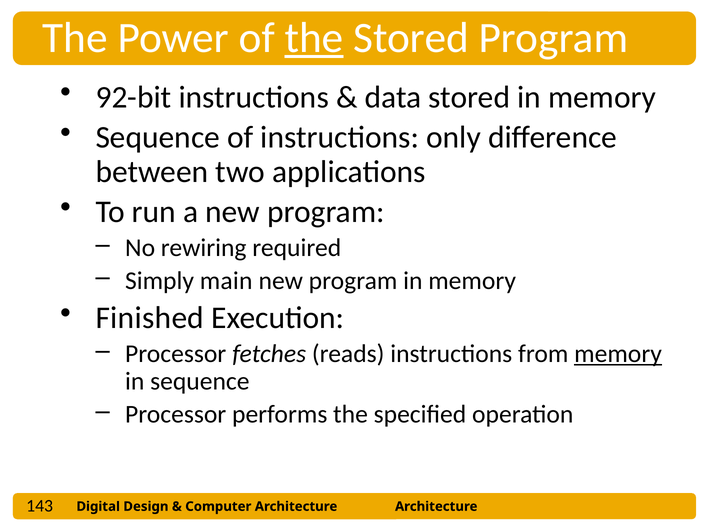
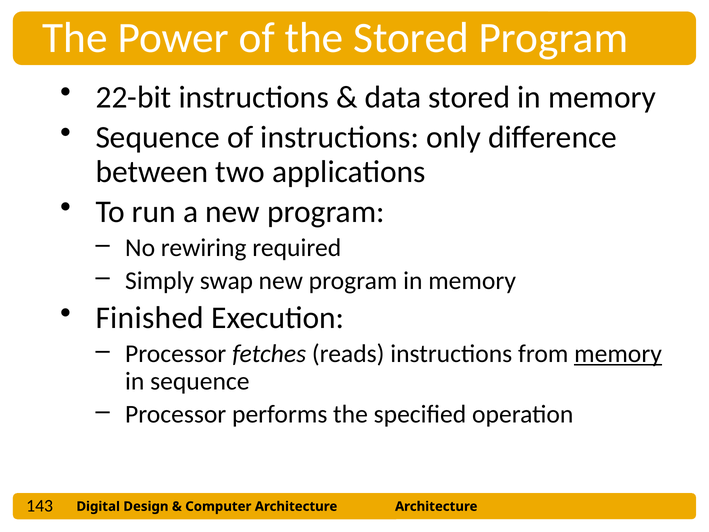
the at (314, 38) underline: present -> none
92-bit: 92-bit -> 22-bit
main: main -> swap
